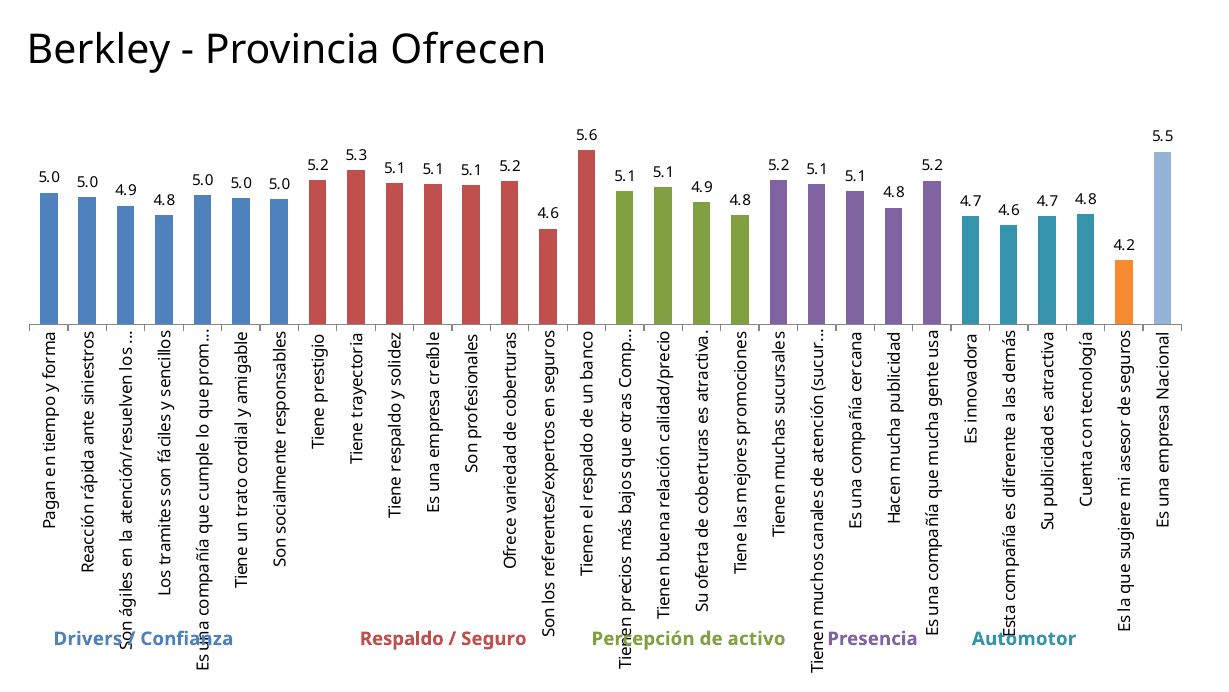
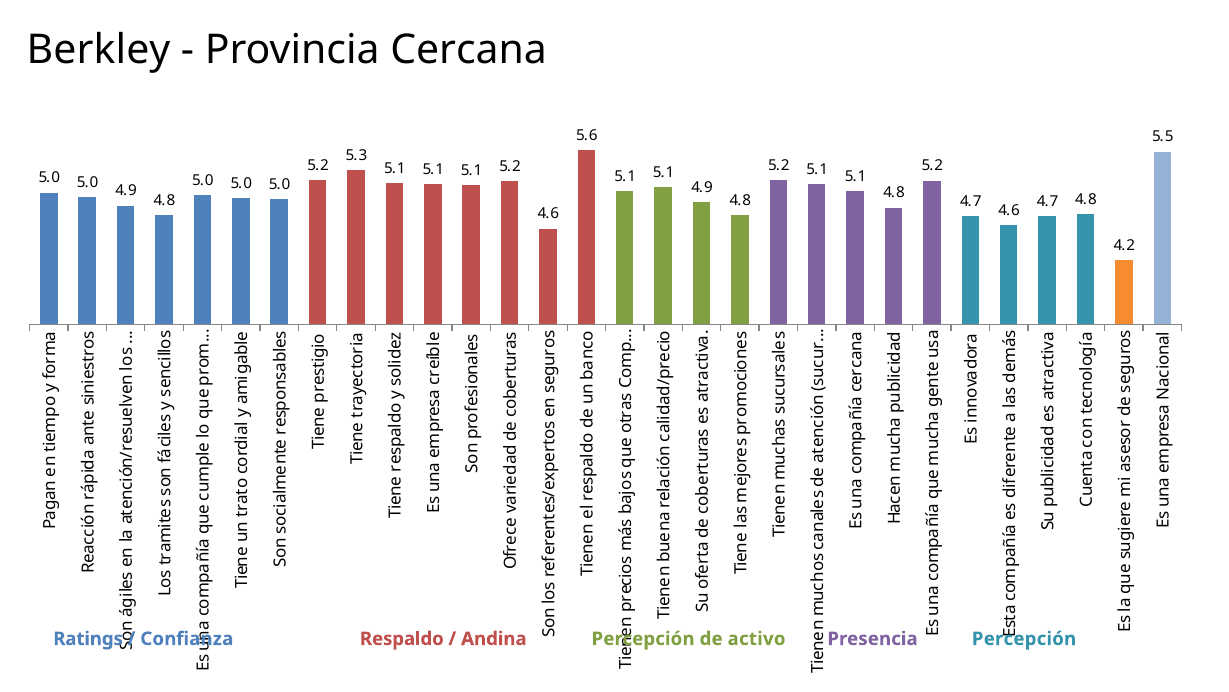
Ofrecen: Ofrecen -> Cercana
Drivers: Drivers -> Ratings
Seguro: Seguro -> Andina
Presencia Automotor: Automotor -> Percepción
